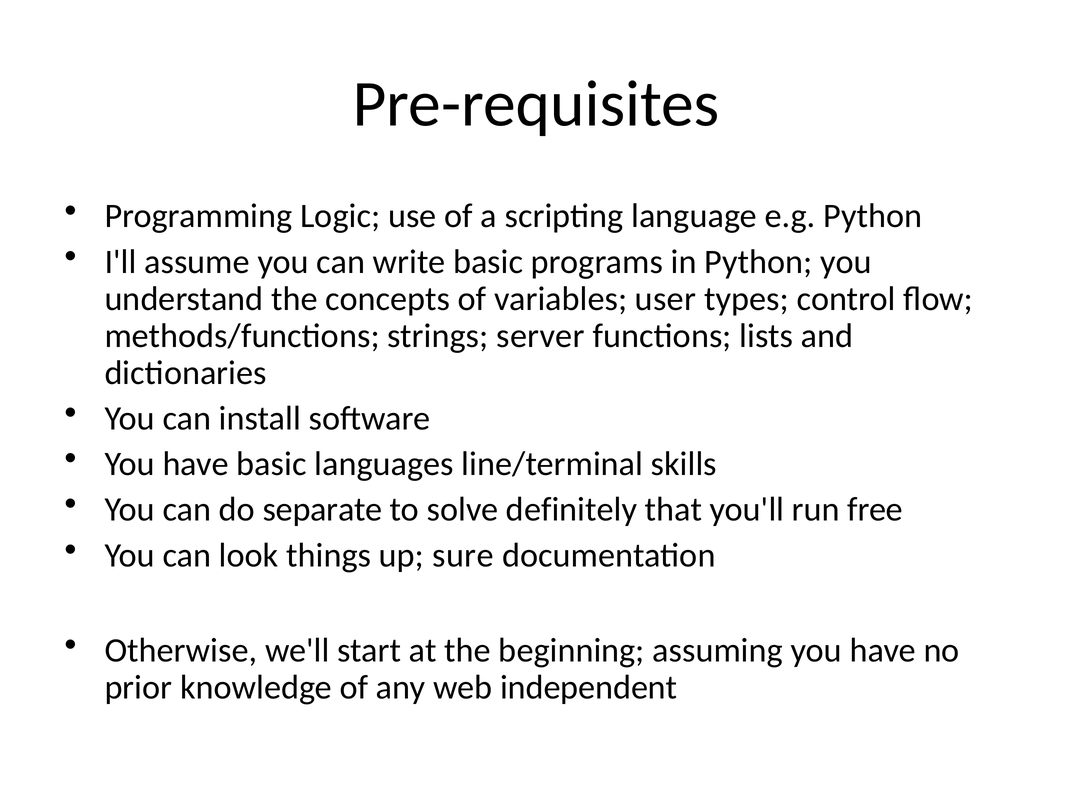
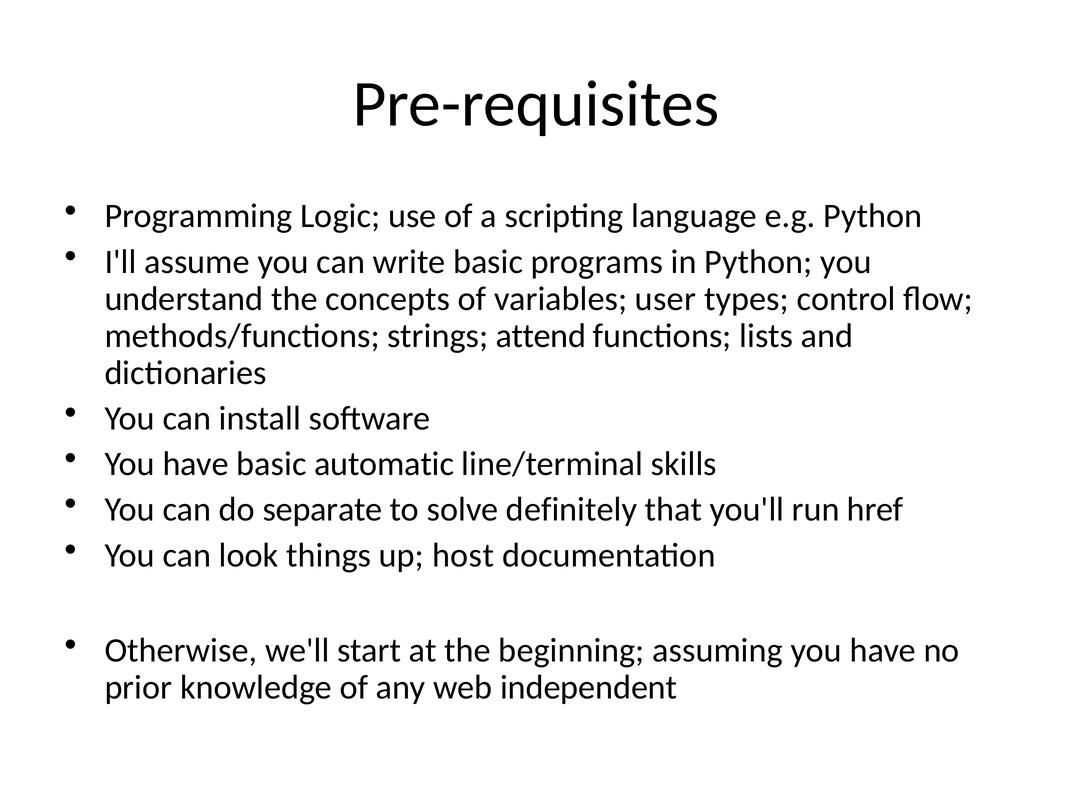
server: server -> attend
languages: languages -> automatic
free: free -> href
sure: sure -> host
